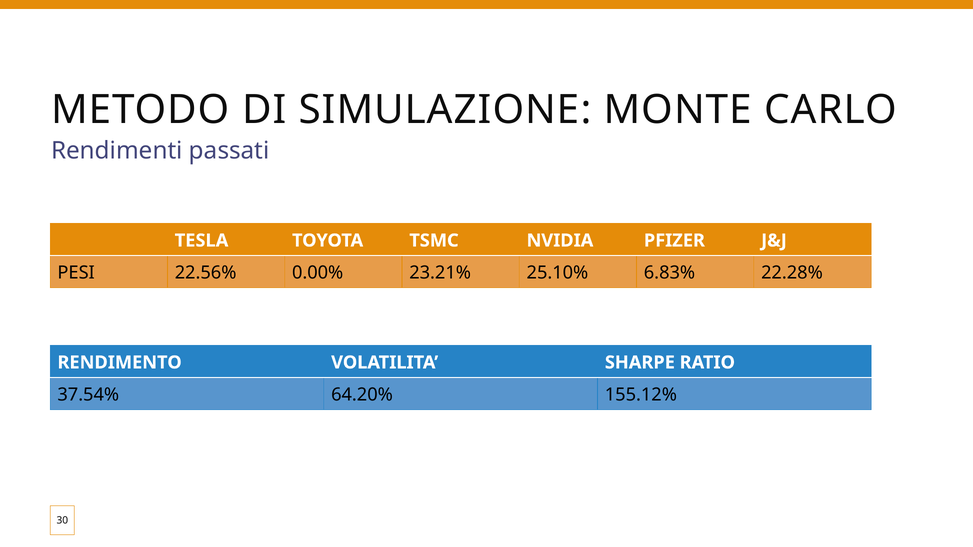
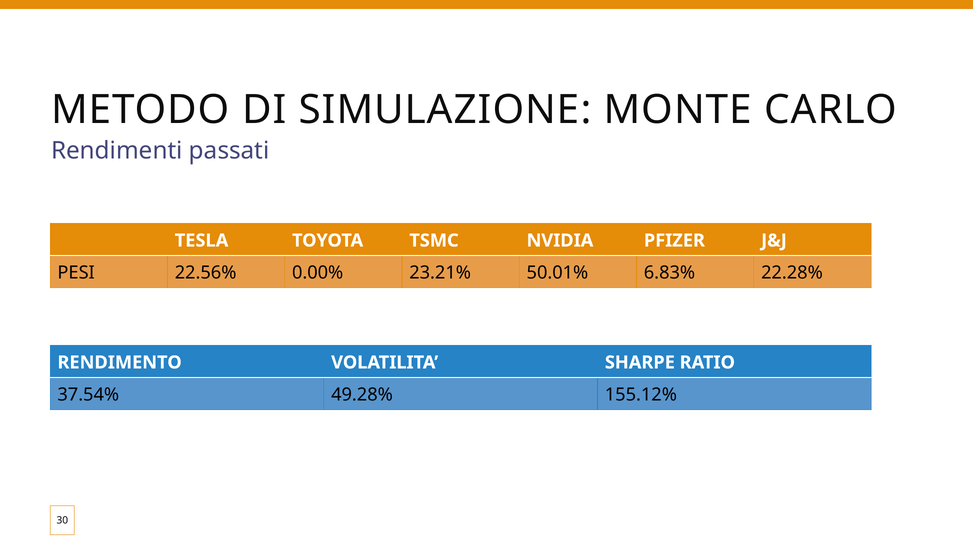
25.10%: 25.10% -> 50.01%
64.20%: 64.20% -> 49.28%
